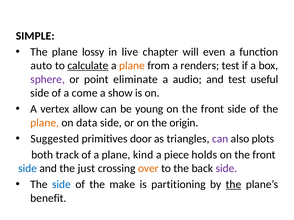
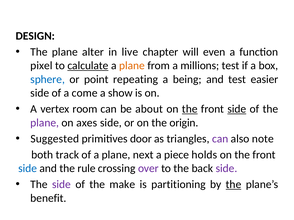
SIMPLE: SIMPLE -> DESIGN
lossy: lossy -> alter
auto: auto -> pixel
renders: renders -> millions
sphere colour: purple -> blue
eliminate: eliminate -> repeating
audio: audio -> being
useful: useful -> easier
allow: allow -> room
young: young -> about
the at (190, 109) underline: none -> present
side at (237, 109) underline: none -> present
plane at (45, 123) colour: orange -> purple
data: data -> axes
plots: plots -> note
kind: kind -> next
just: just -> rule
over colour: orange -> purple
side at (61, 185) colour: blue -> purple
